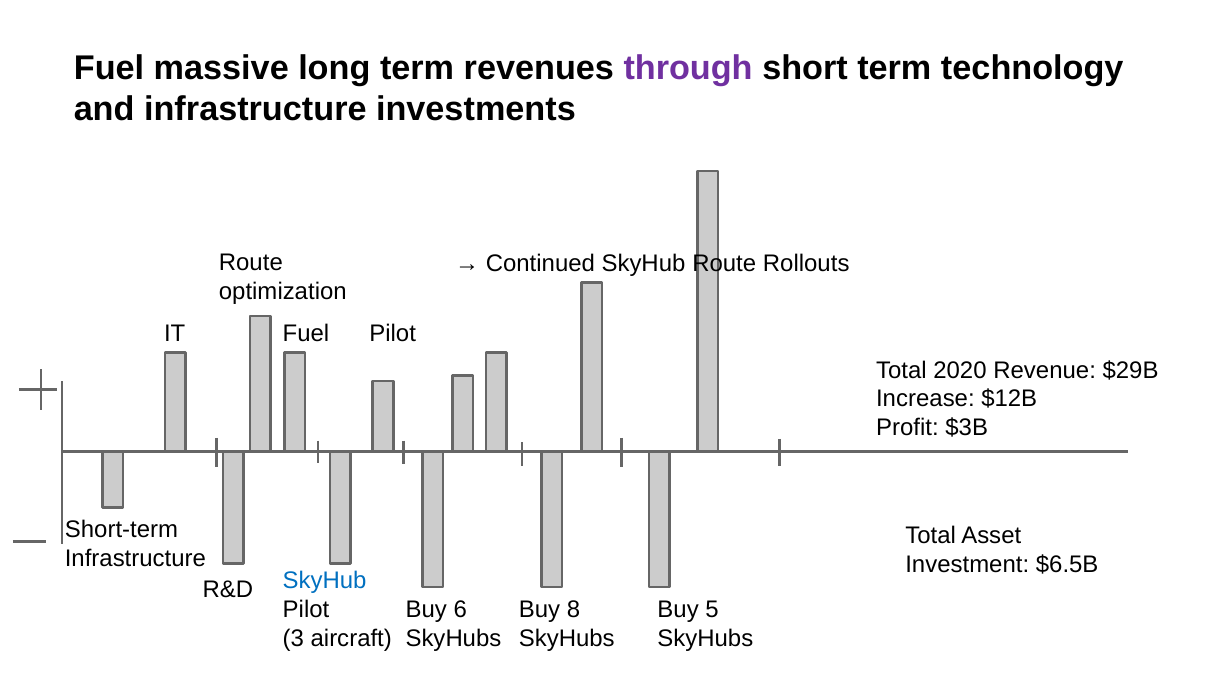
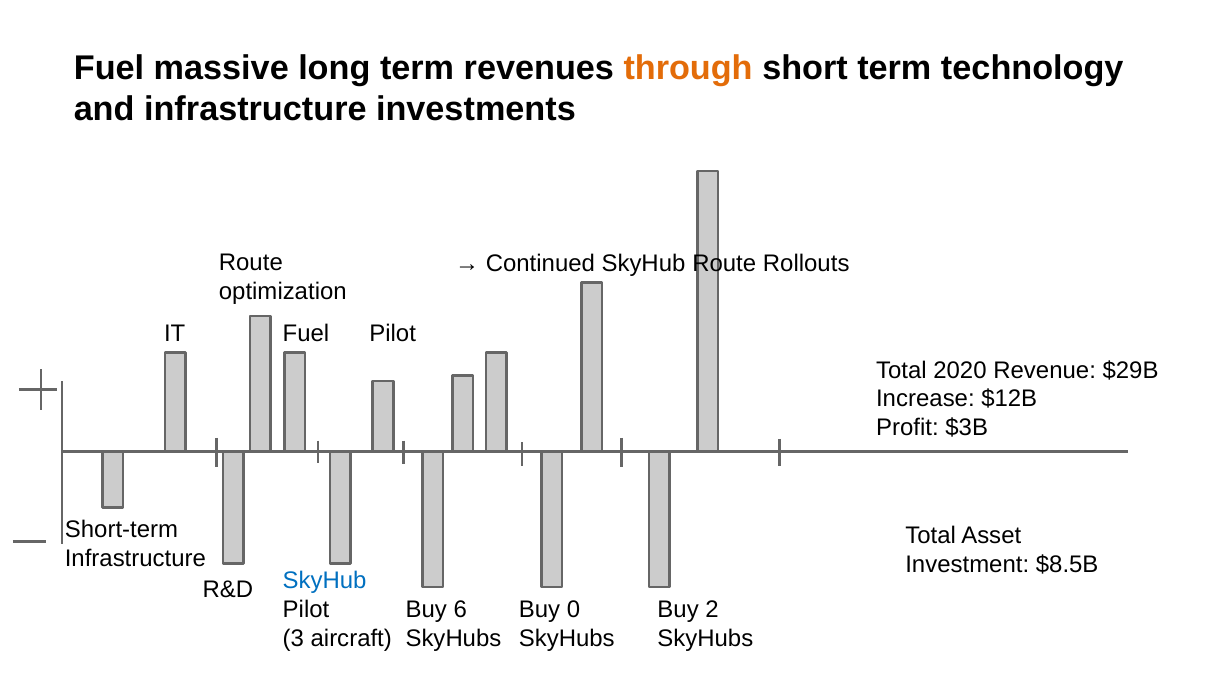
through colour: purple -> orange
$6.5B: $6.5B -> $8.5B
8: 8 -> 0
5: 5 -> 2
